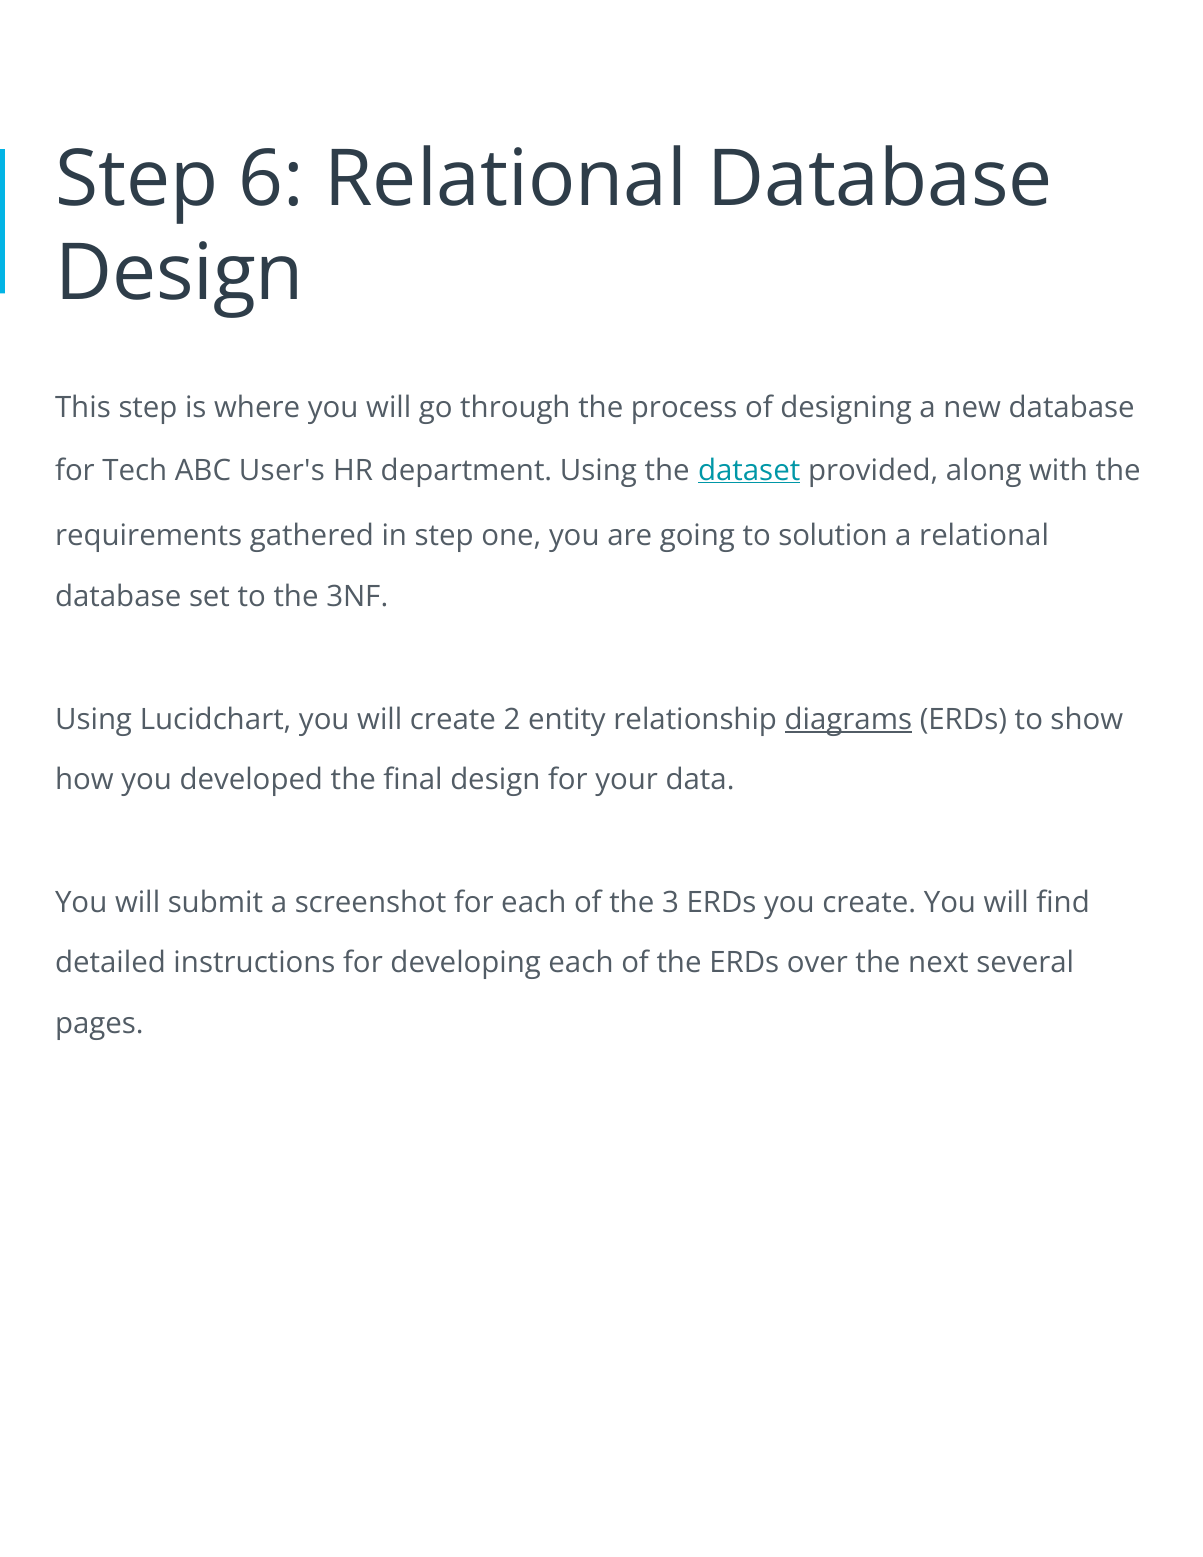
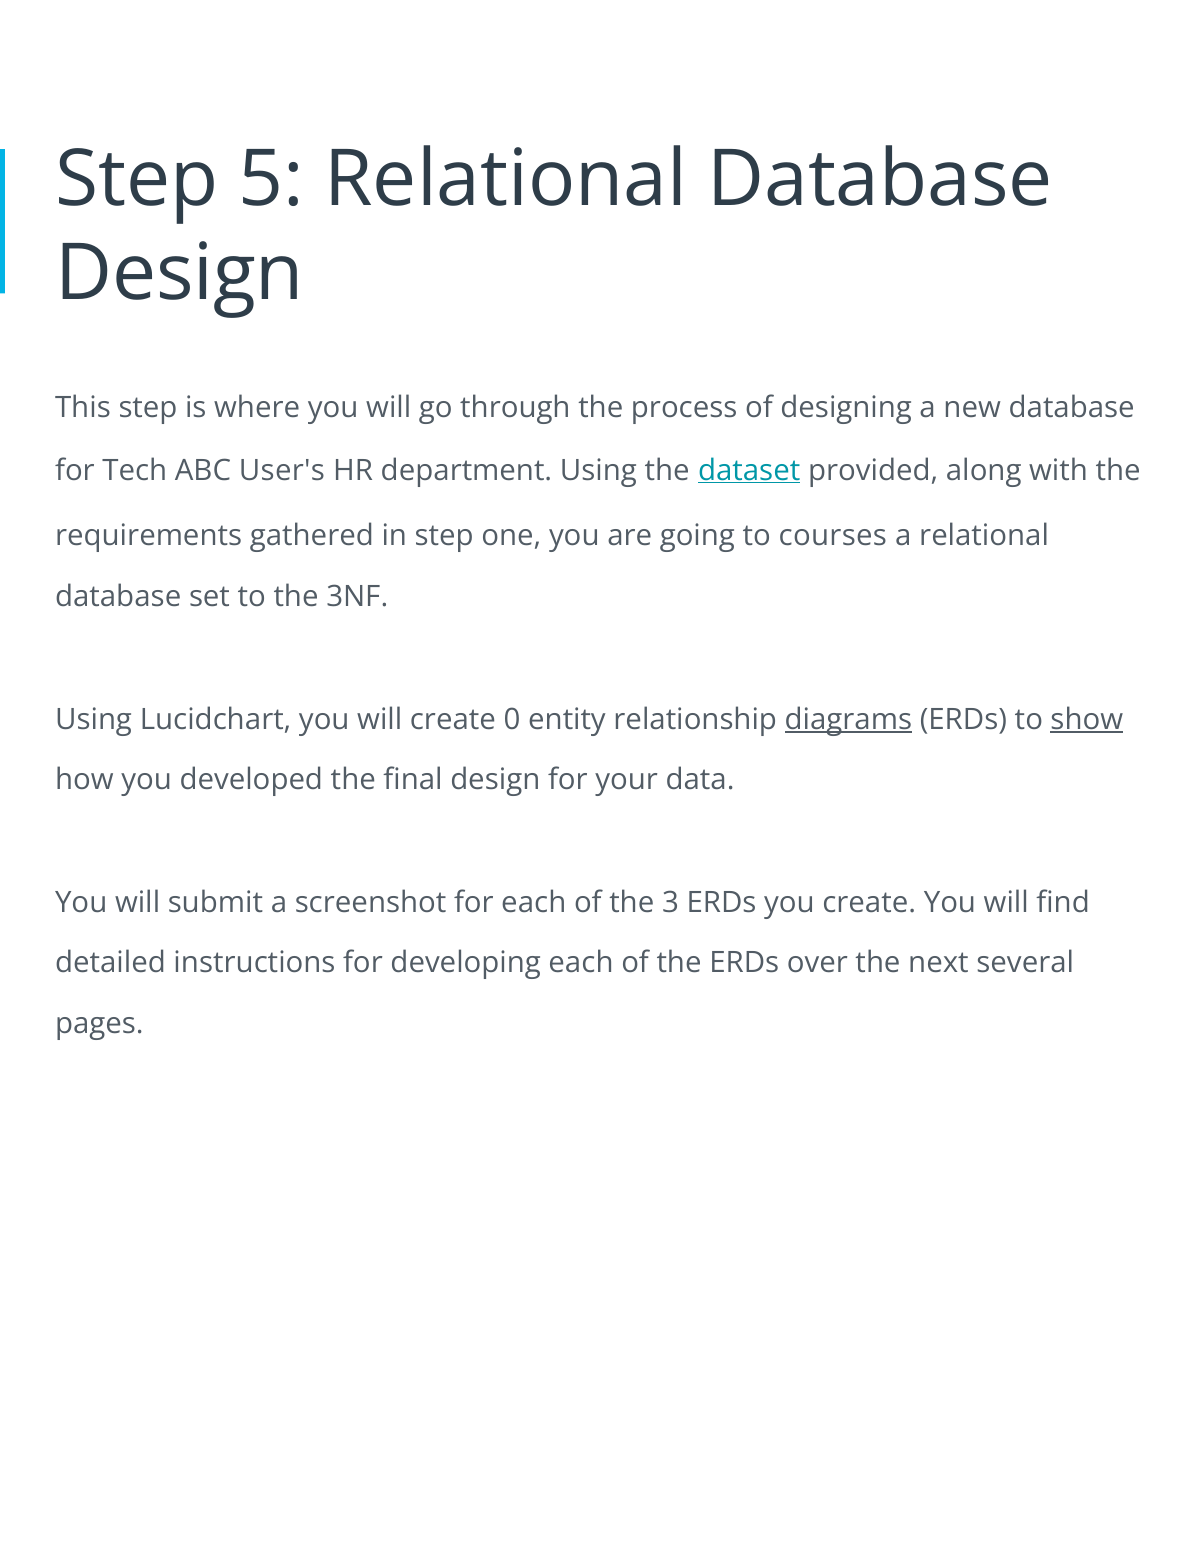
6: 6 -> 5
solution: solution -> courses
2: 2 -> 0
show underline: none -> present
